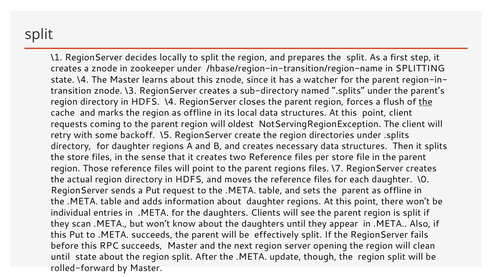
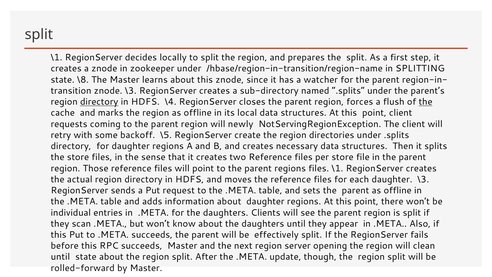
state \4: \4 -> \8
directory at (99, 102) underline: none -> present
oldest: oldest -> newly
files \7: \7 -> \1
daughter \0: \0 -> \3
